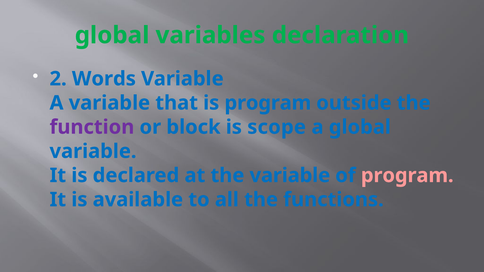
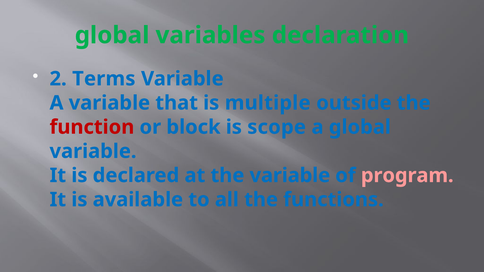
Words: Words -> Terms
is program: program -> multiple
function colour: purple -> red
